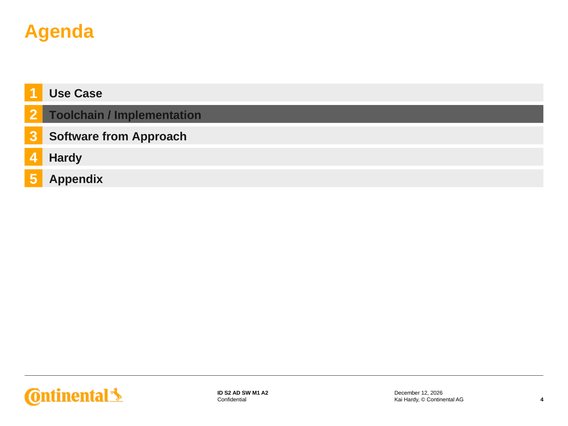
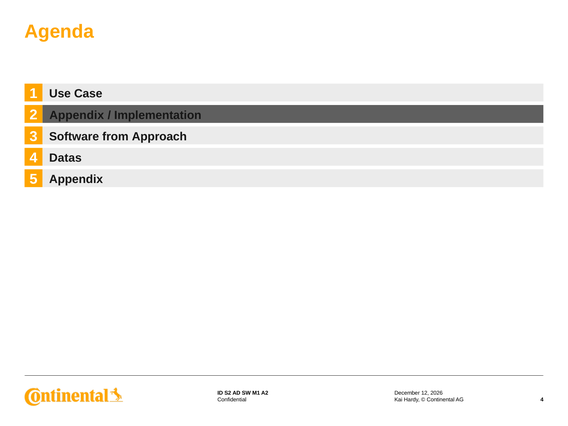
Toolchain at (77, 115): Toolchain -> Appendix
Hardy at (66, 158): Hardy -> Datas
